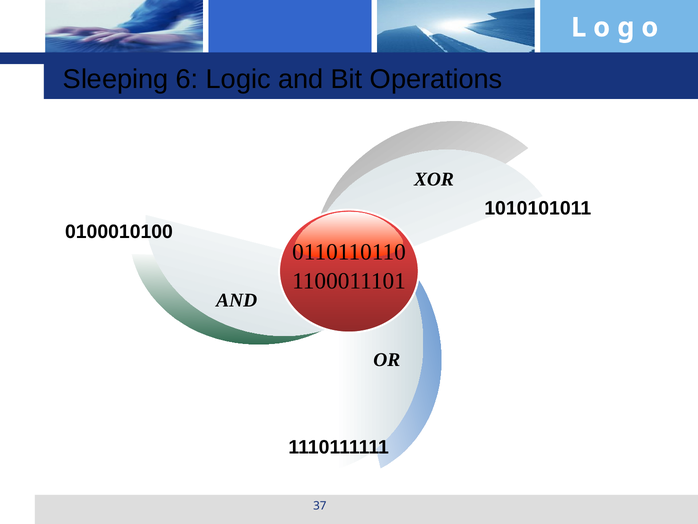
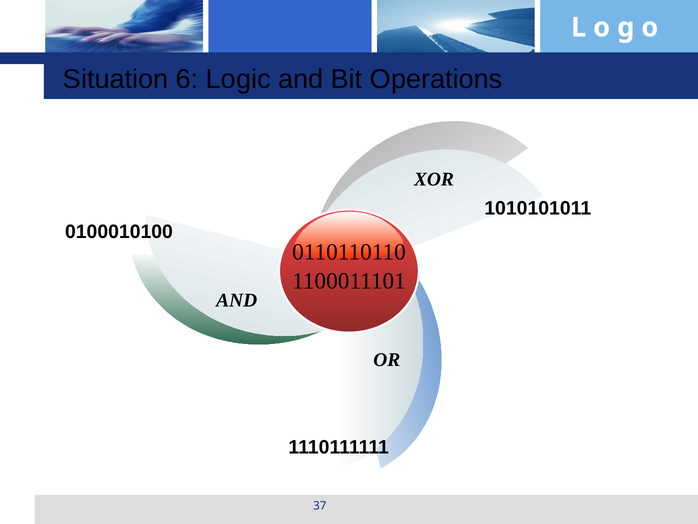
Sleeping: Sleeping -> Situation
